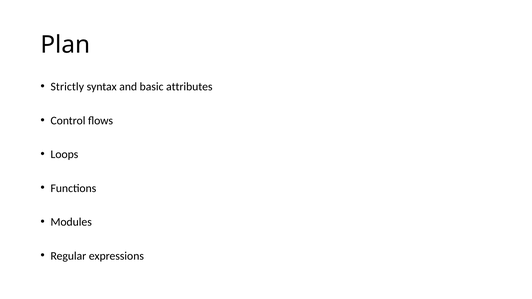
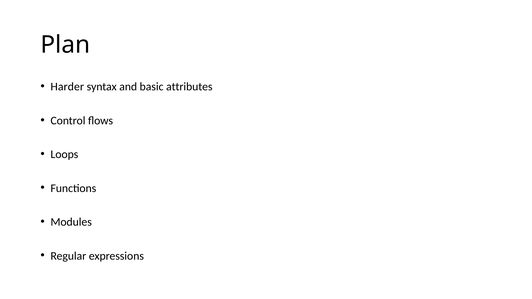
Strictly: Strictly -> Harder
